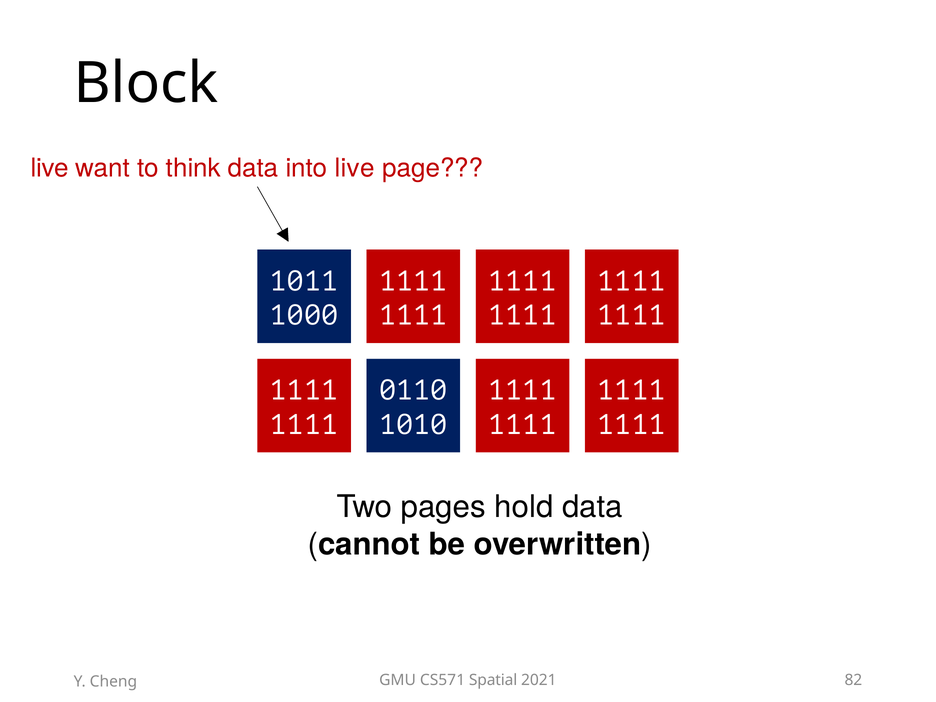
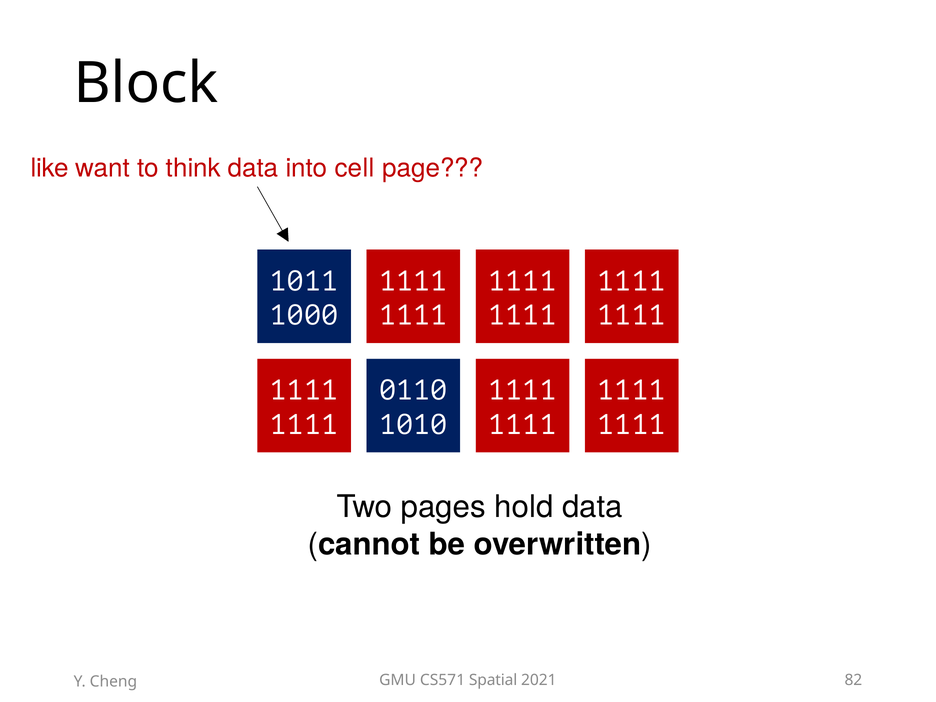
live at (50, 168): live -> like
into live: live -> cell
